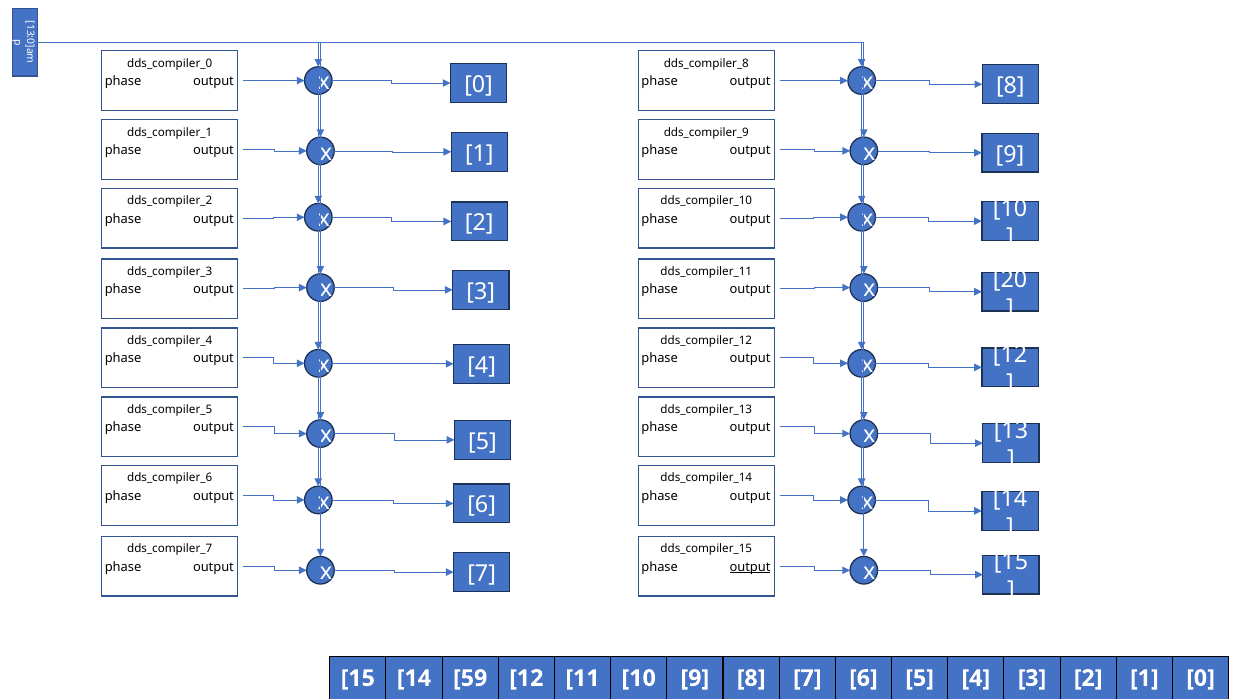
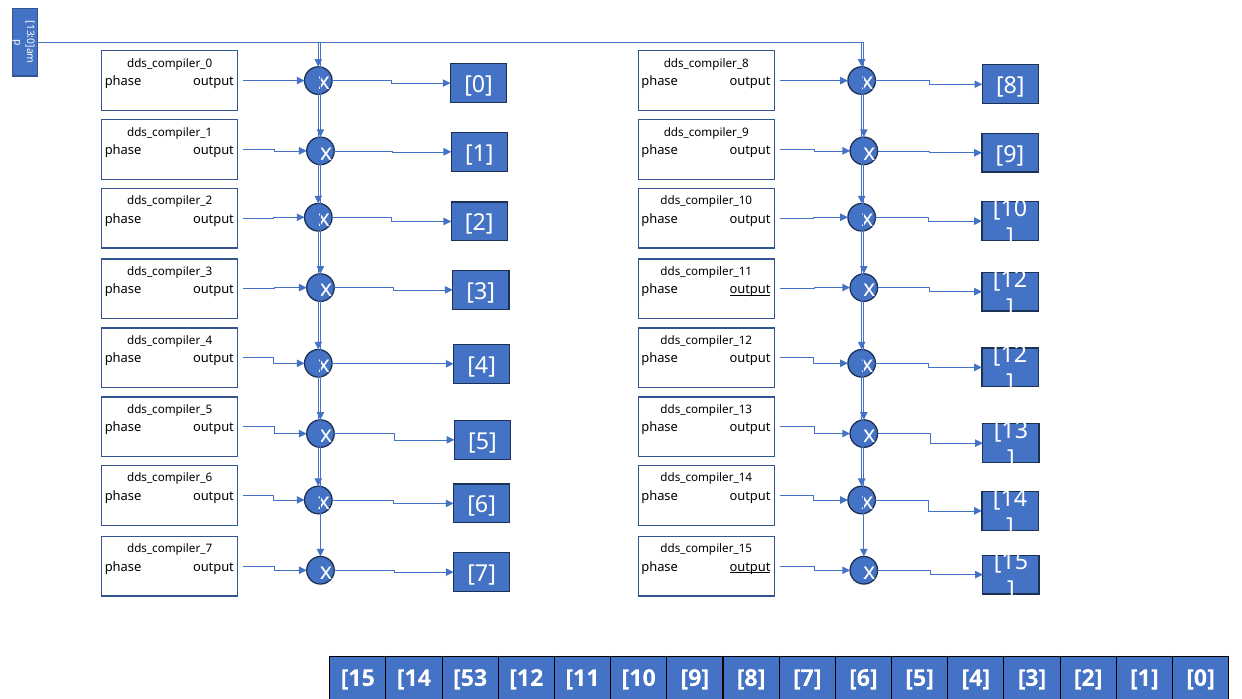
20 at (1010, 279): 20 -> 12
output at (750, 289) underline: none -> present
59: 59 -> 53
